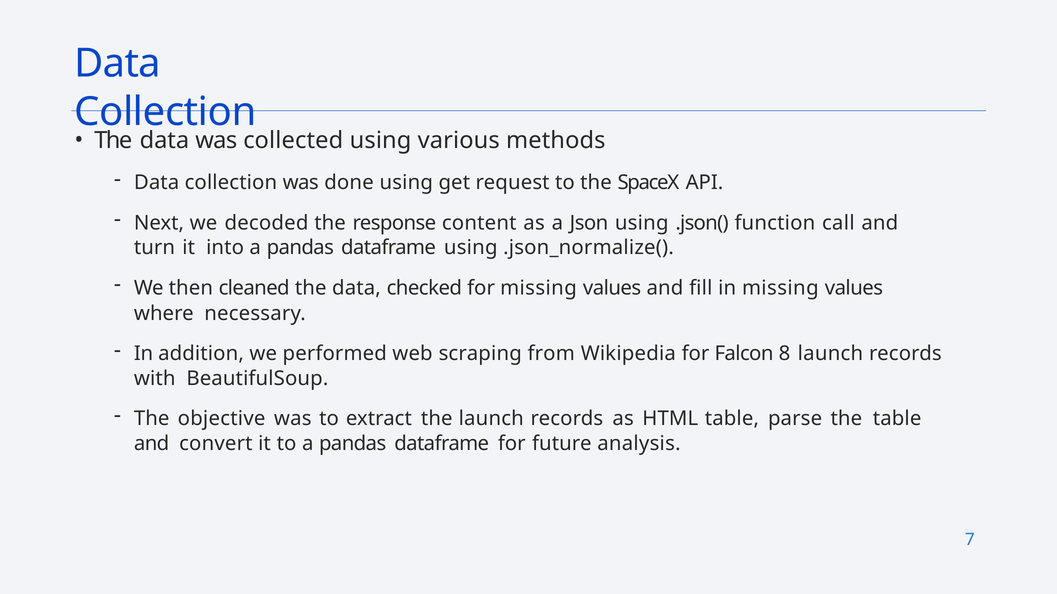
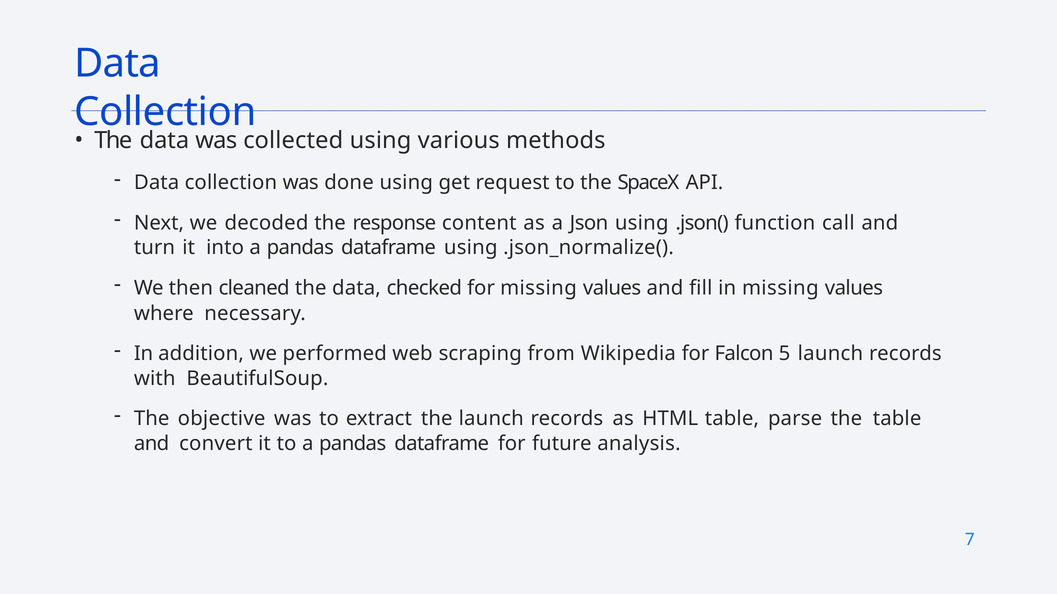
8: 8 -> 5
